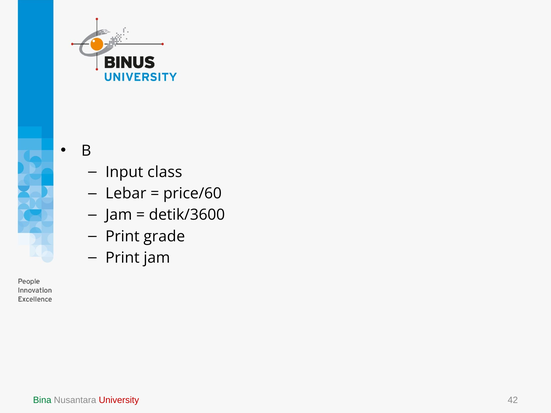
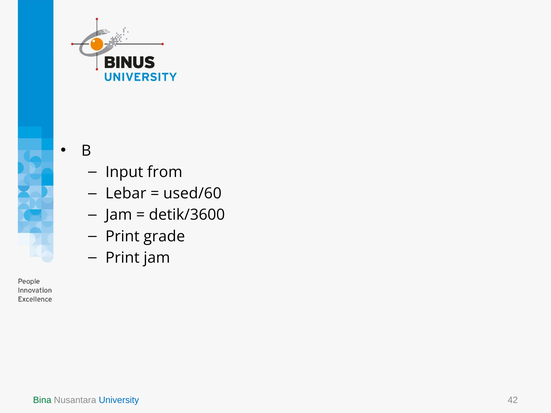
class: class -> from
price/60: price/60 -> used/60
University colour: red -> blue
